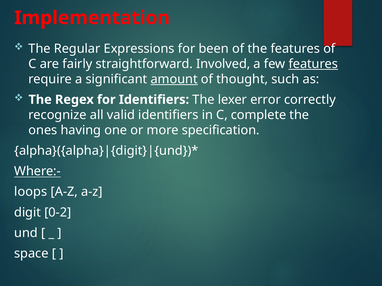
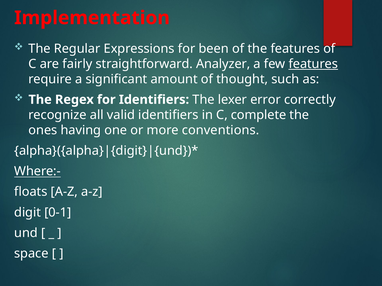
Involved: Involved -> Analyzer
amount underline: present -> none
specification: specification -> conventions
loops: loops -> floats
0-2: 0-2 -> 0-1
